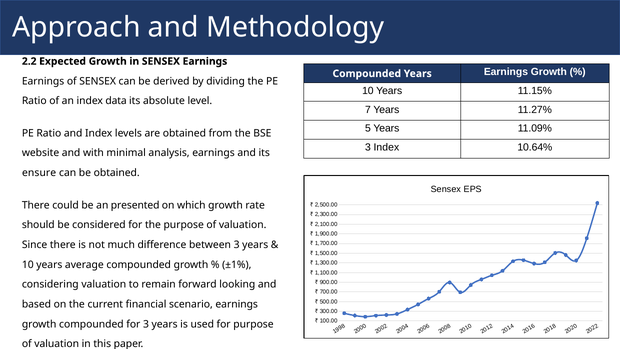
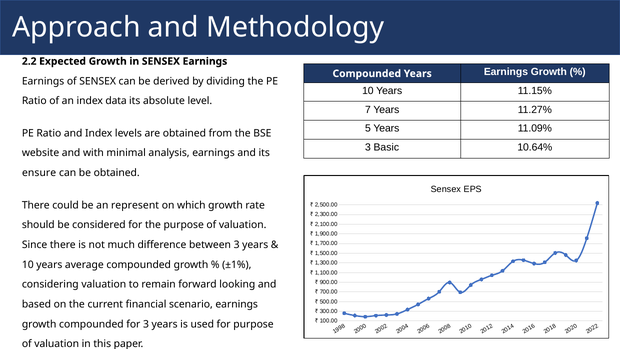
3 Index: Index -> Basic
presented: presented -> represent
